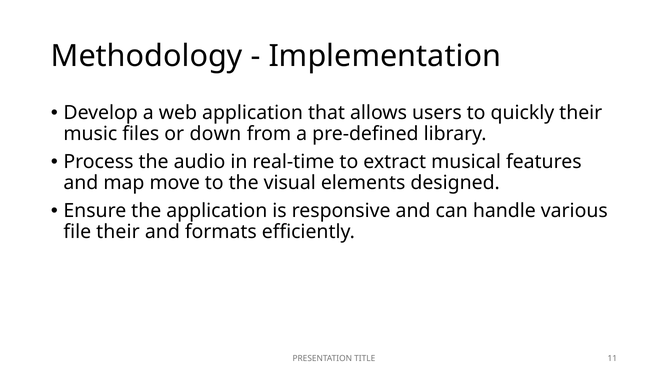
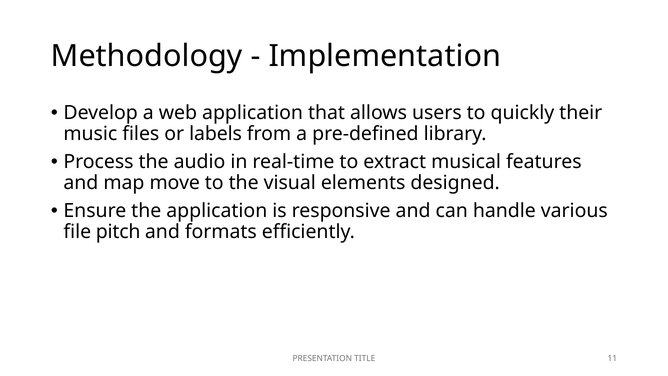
down: down -> labels
file their: their -> pitch
